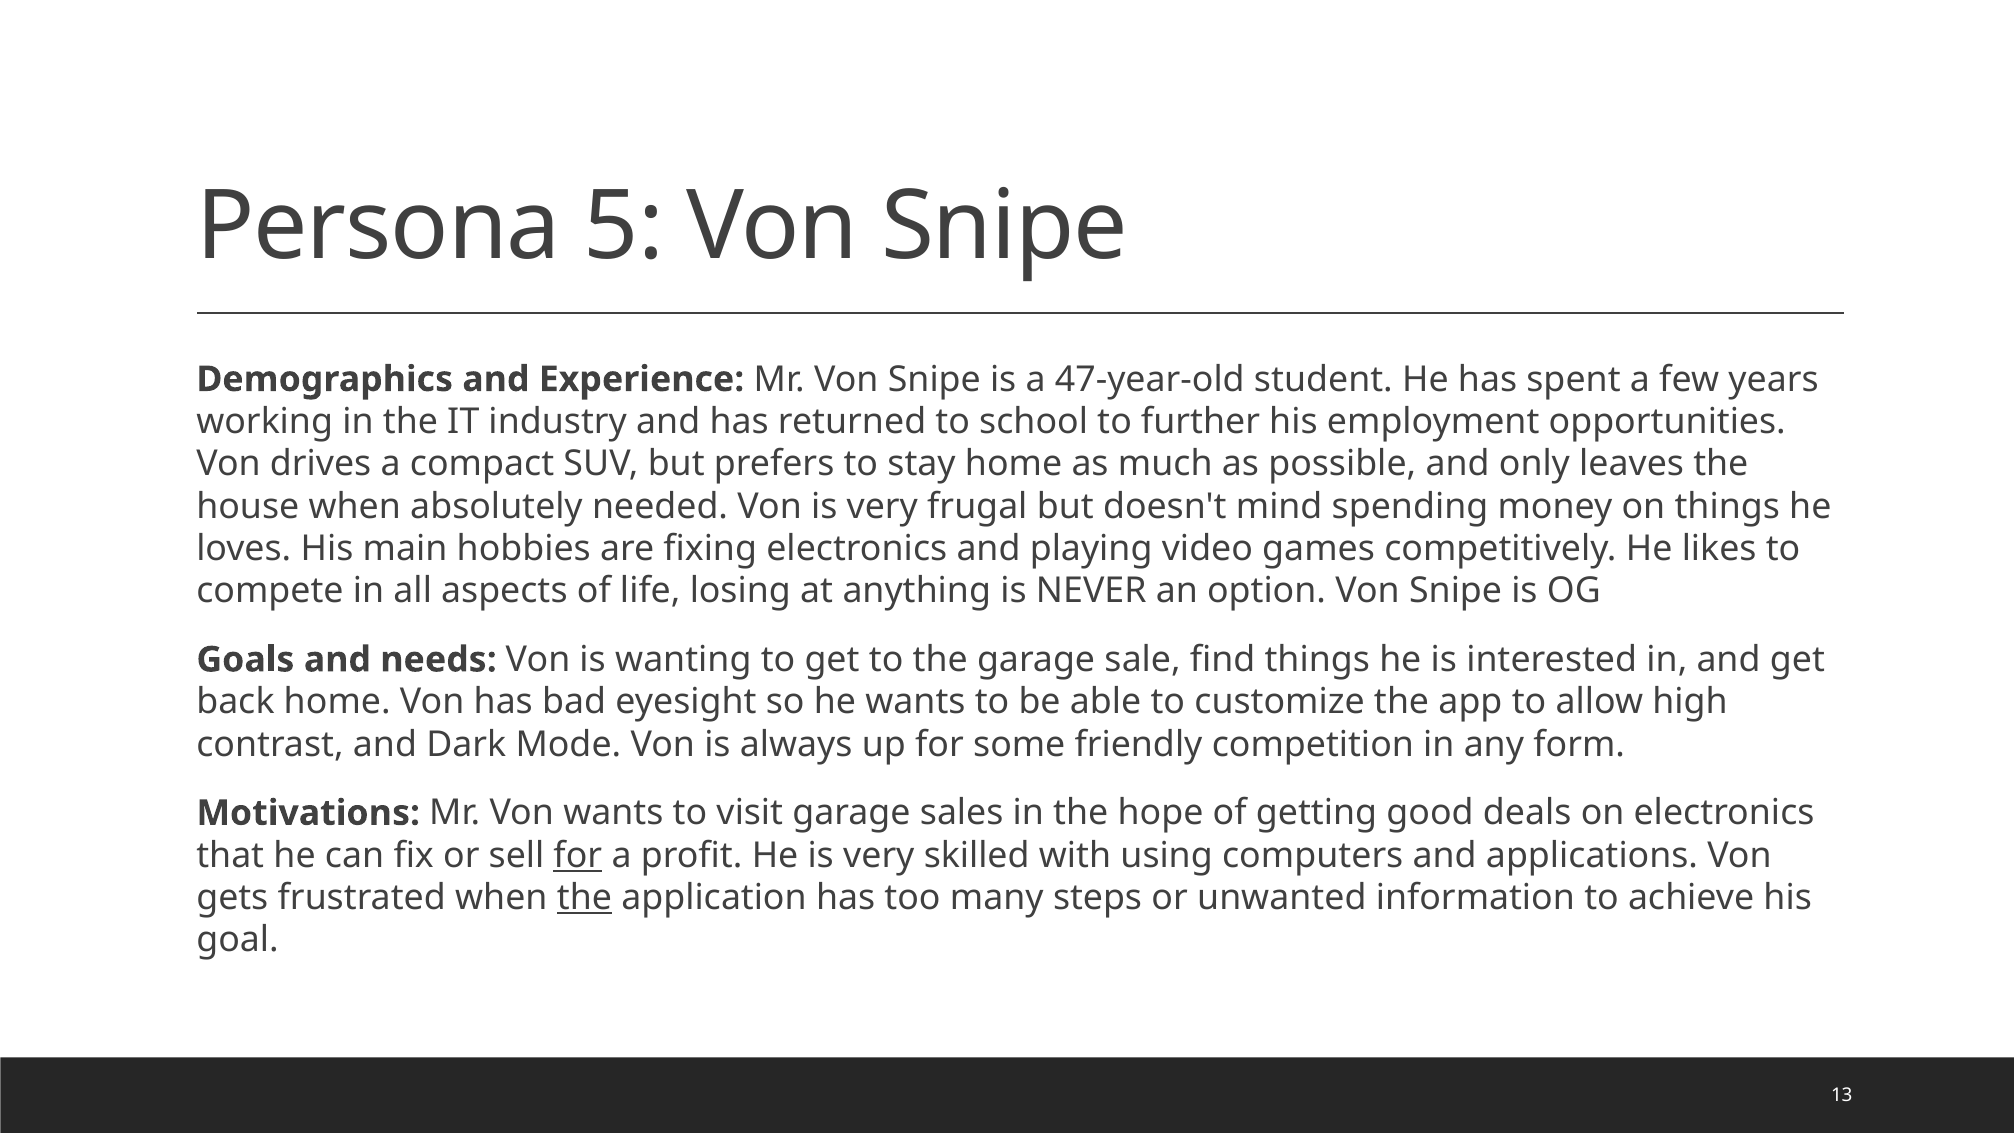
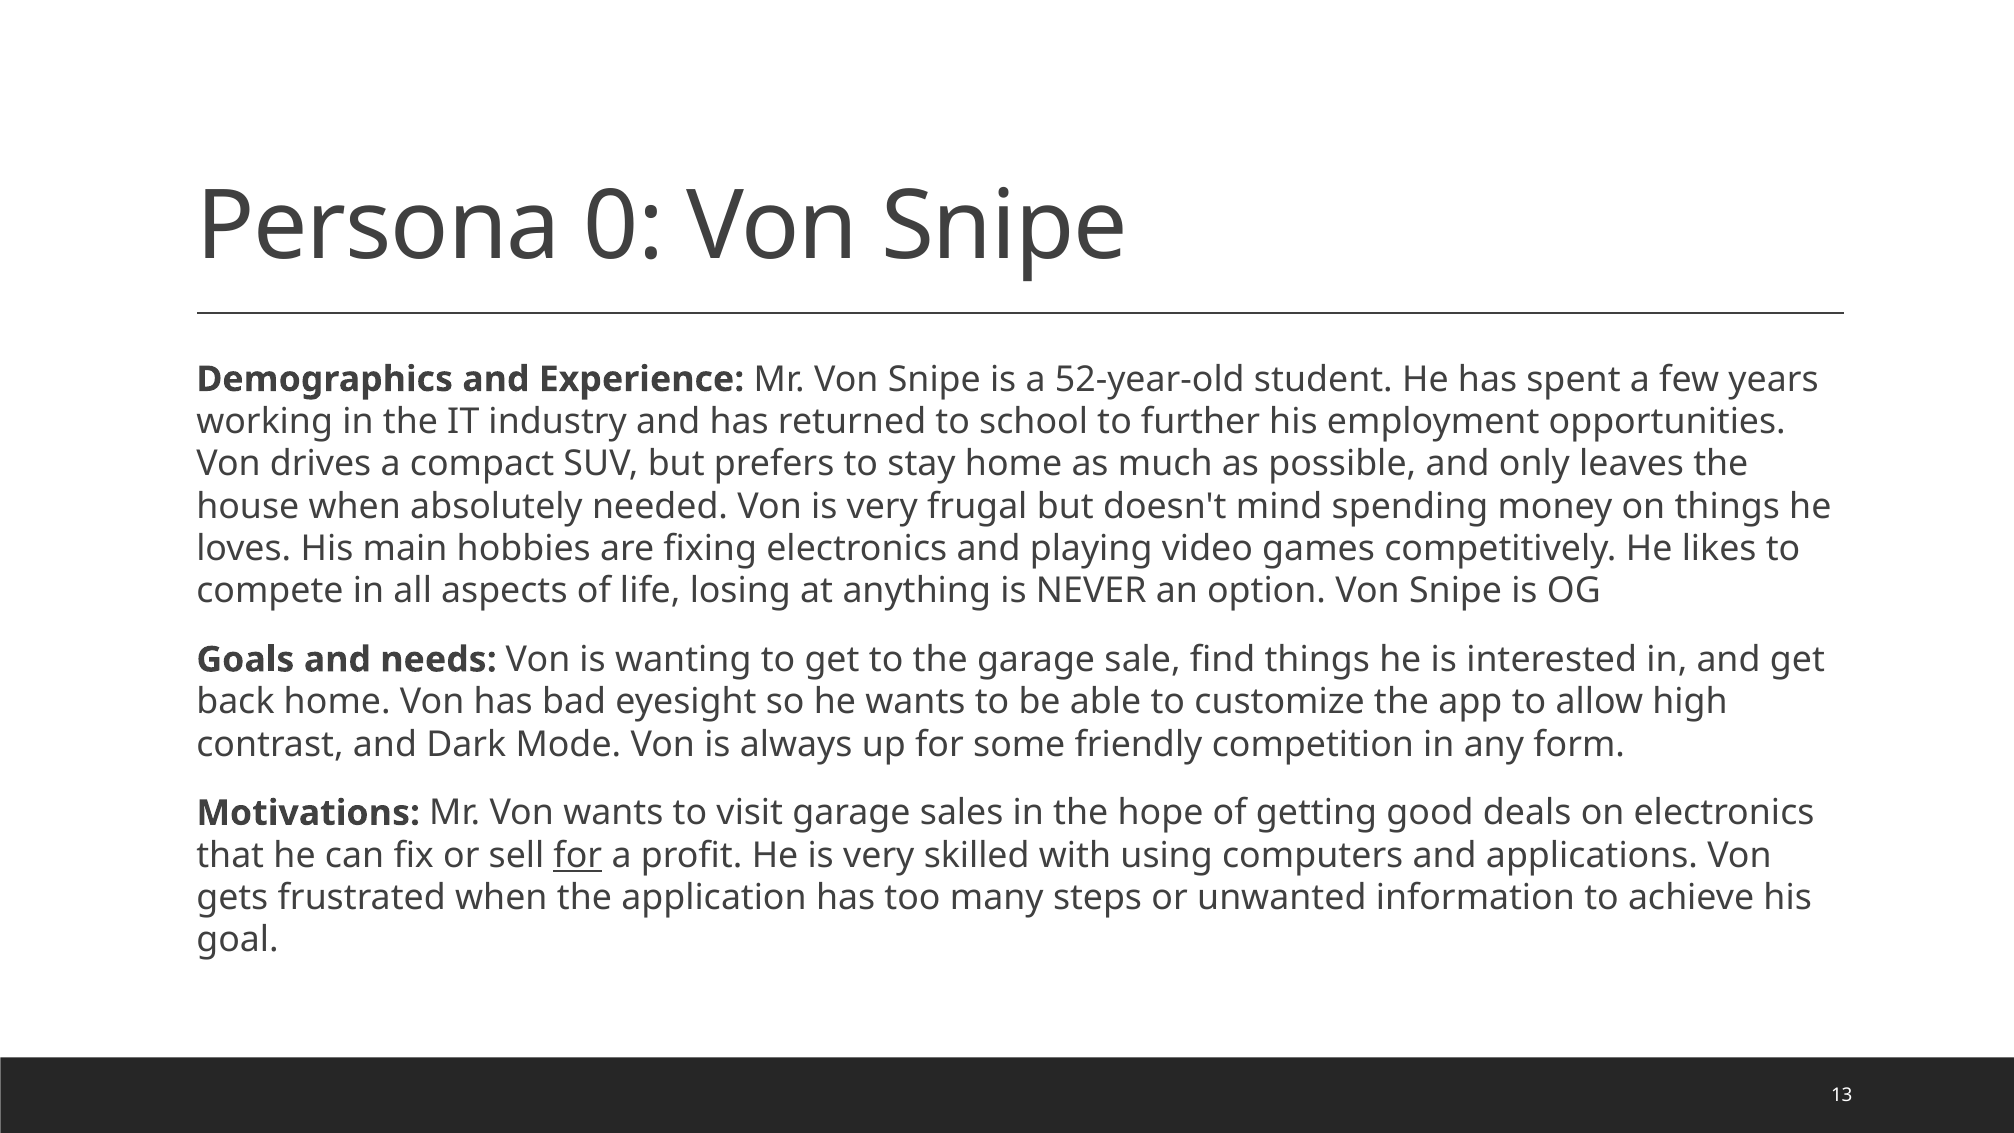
5: 5 -> 0
47-year-old: 47-year-old -> 52-year-old
the at (584, 898) underline: present -> none
